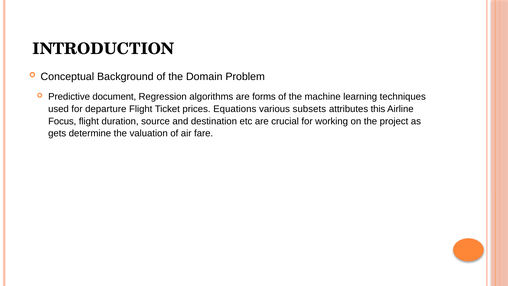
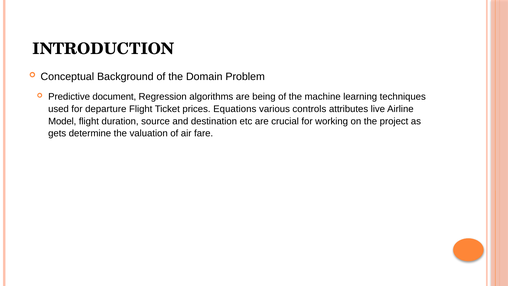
forms: forms -> being
subsets: subsets -> controls
this: this -> live
Focus: Focus -> Model
